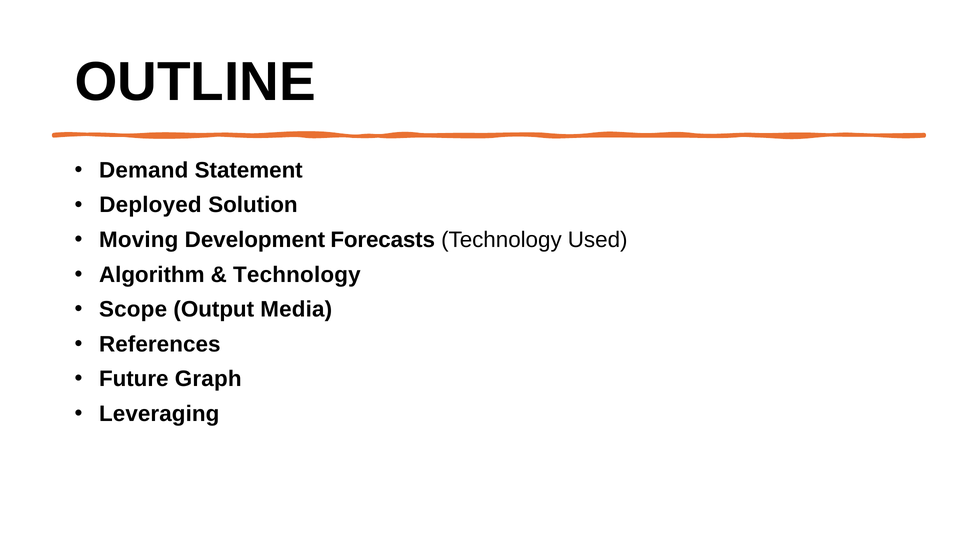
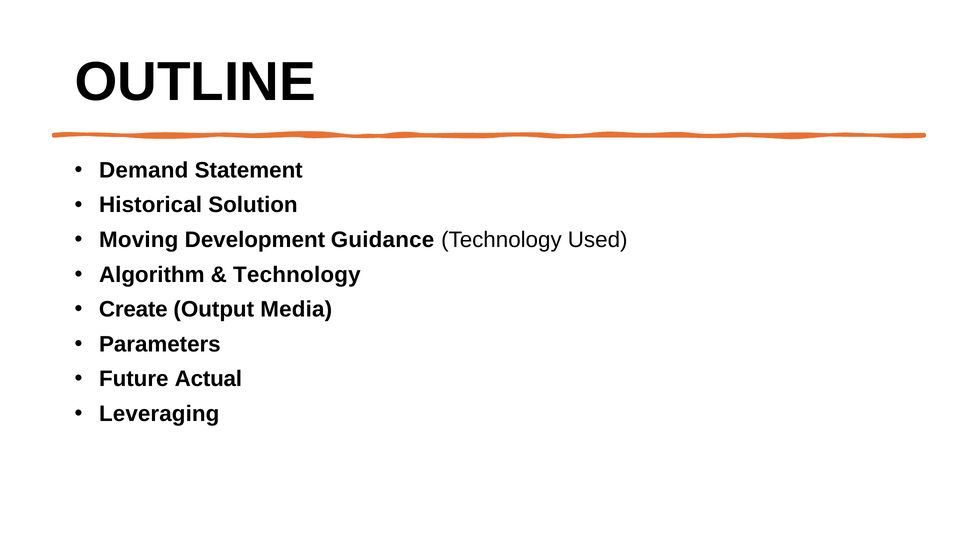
Deployed: Deployed -> Historical
Forecasts: Forecasts -> Guidance
Scope: Scope -> Create
References: References -> Parameters
Graph: Graph -> Actual
